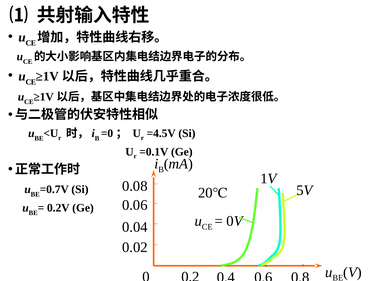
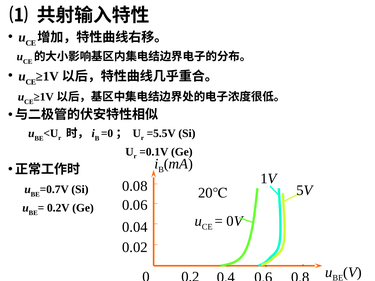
=4.5V: =4.5V -> =5.5V
